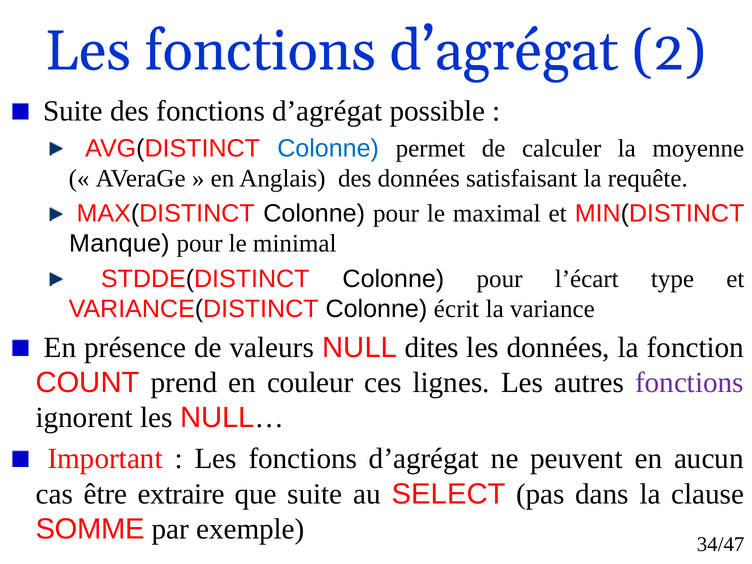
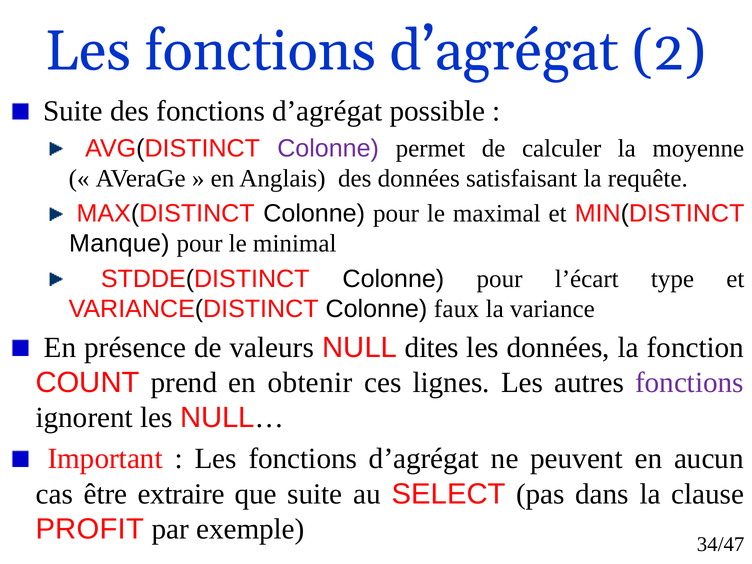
Colonne at (328, 148) colour: blue -> purple
écrit: écrit -> faux
couleur: couleur -> obtenir
SOMME: SOMME -> PROFIT
